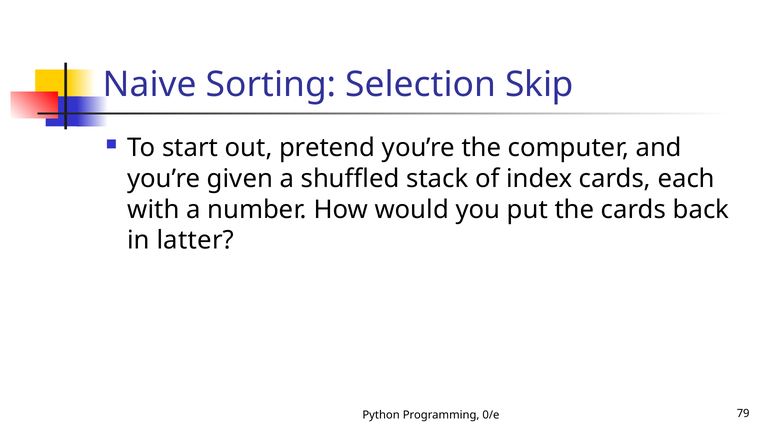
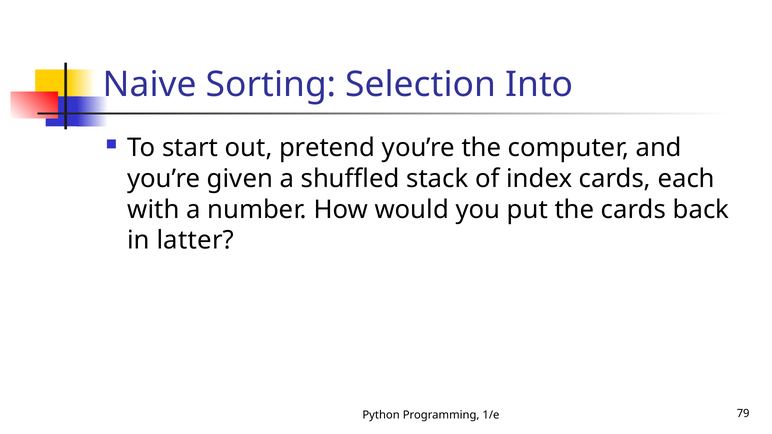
Skip: Skip -> Into
0/e: 0/e -> 1/e
